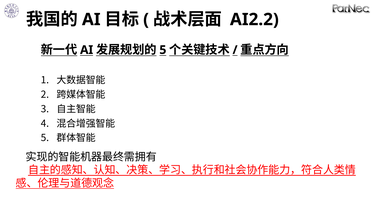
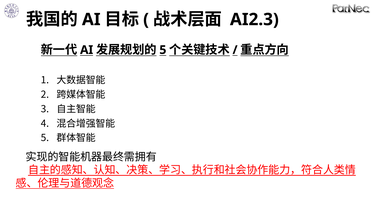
AI2.2: AI2.2 -> AI2.3
